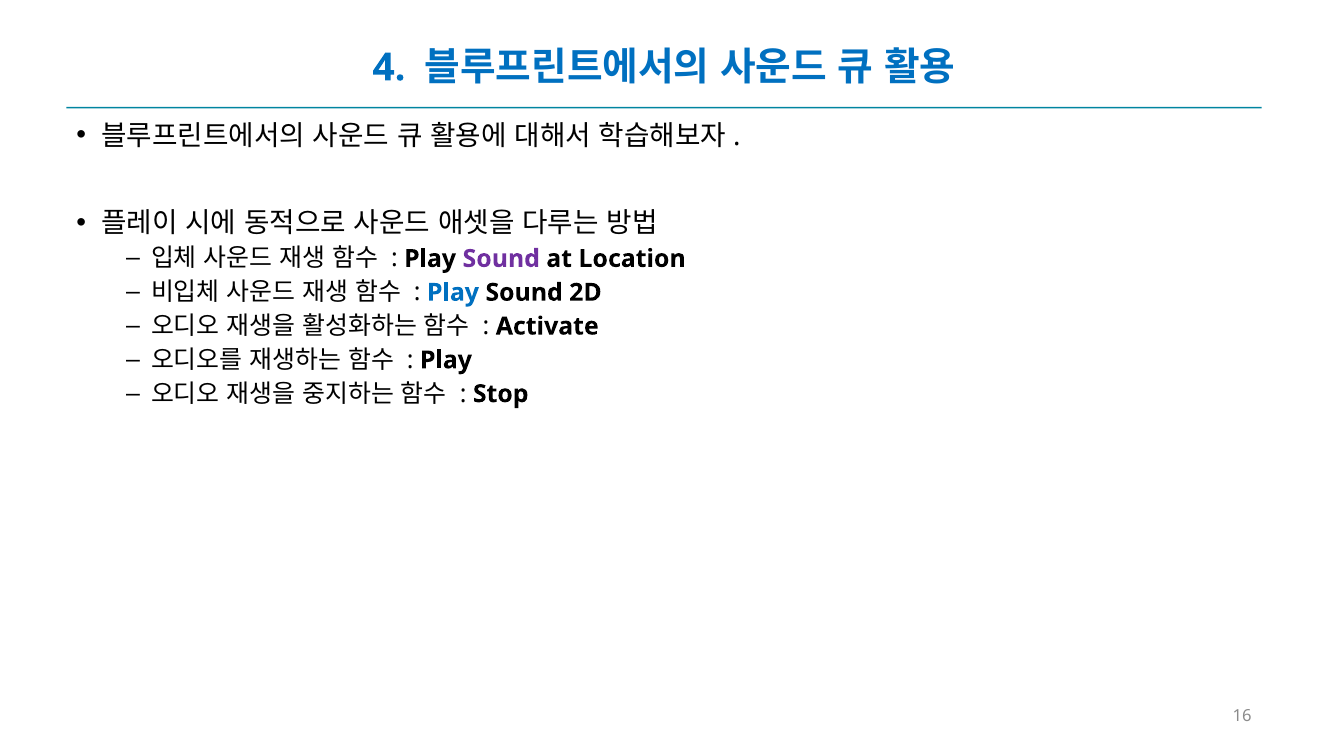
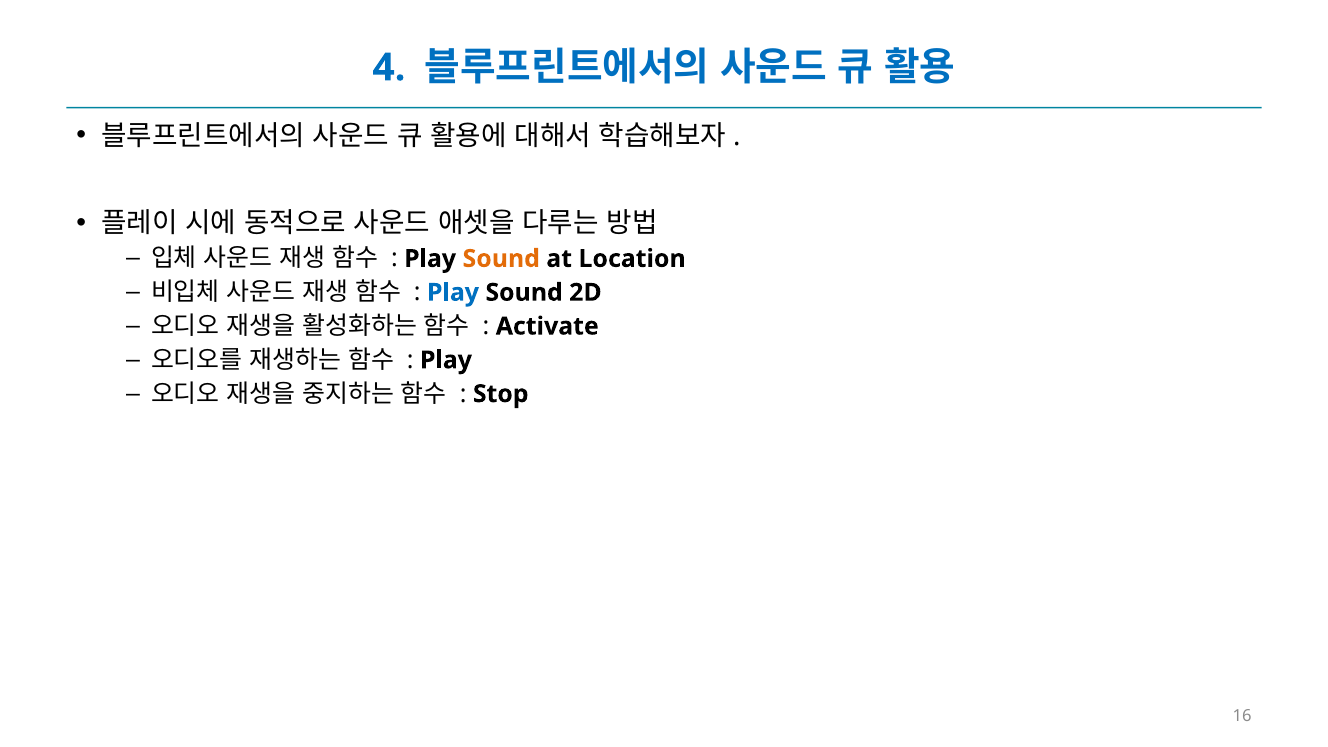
Sound at (501, 259) colour: purple -> orange
